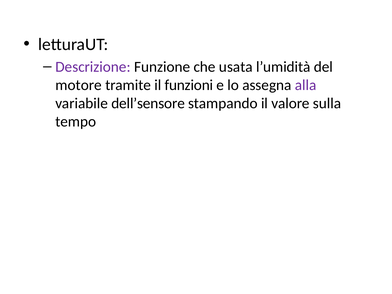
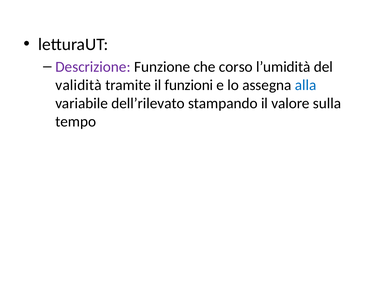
usata: usata -> corso
motore: motore -> validità
alla colour: purple -> blue
dell’sensore: dell’sensore -> dell’rilevato
